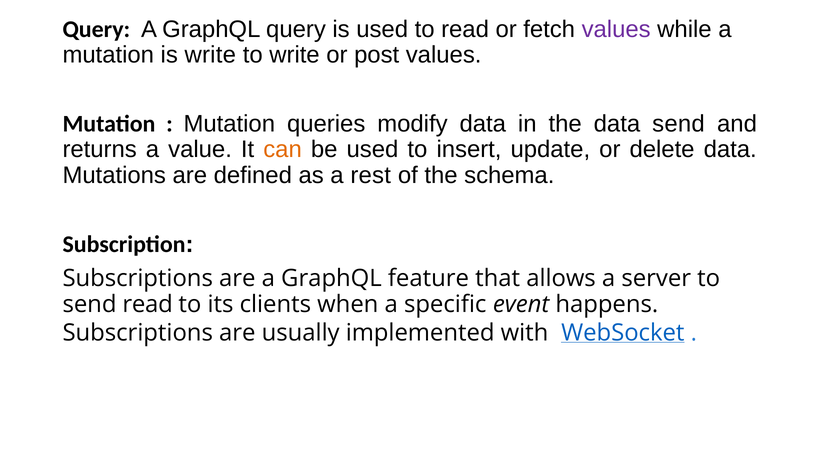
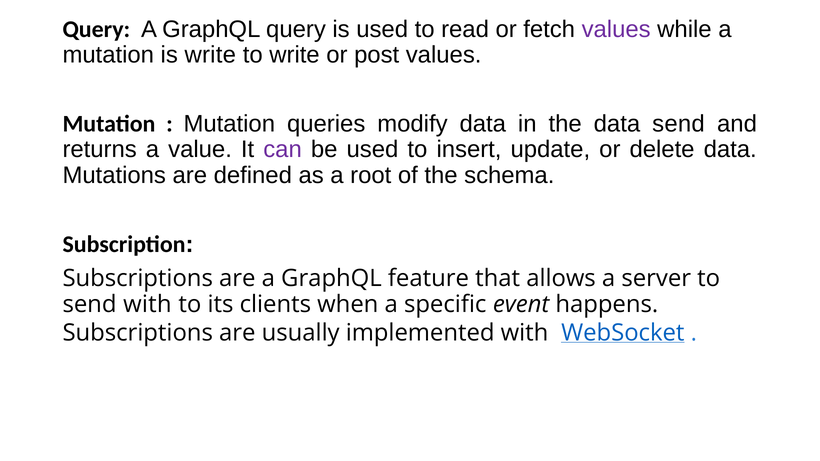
can colour: orange -> purple
rest: rest -> root
send read: read -> with
